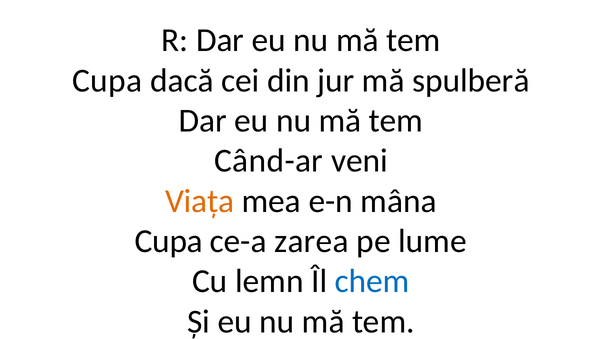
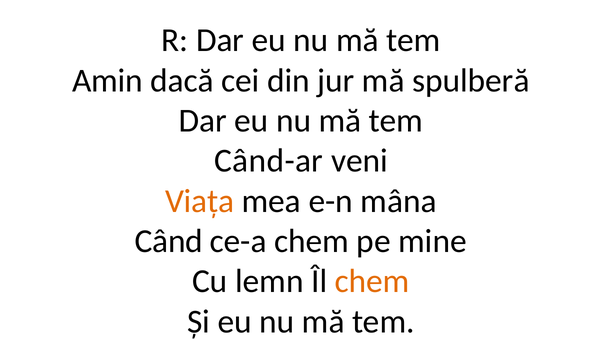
Cupa at (107, 80): Cupa -> Amin
Cupa at (169, 241): Cupa -> Când
ce-a zarea: zarea -> chem
lume: lume -> mine
chem at (372, 281) colour: blue -> orange
